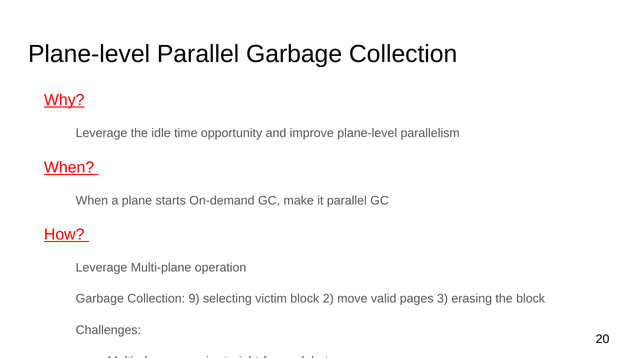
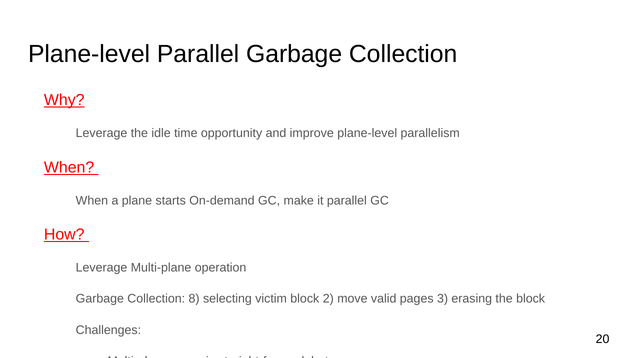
9: 9 -> 8
